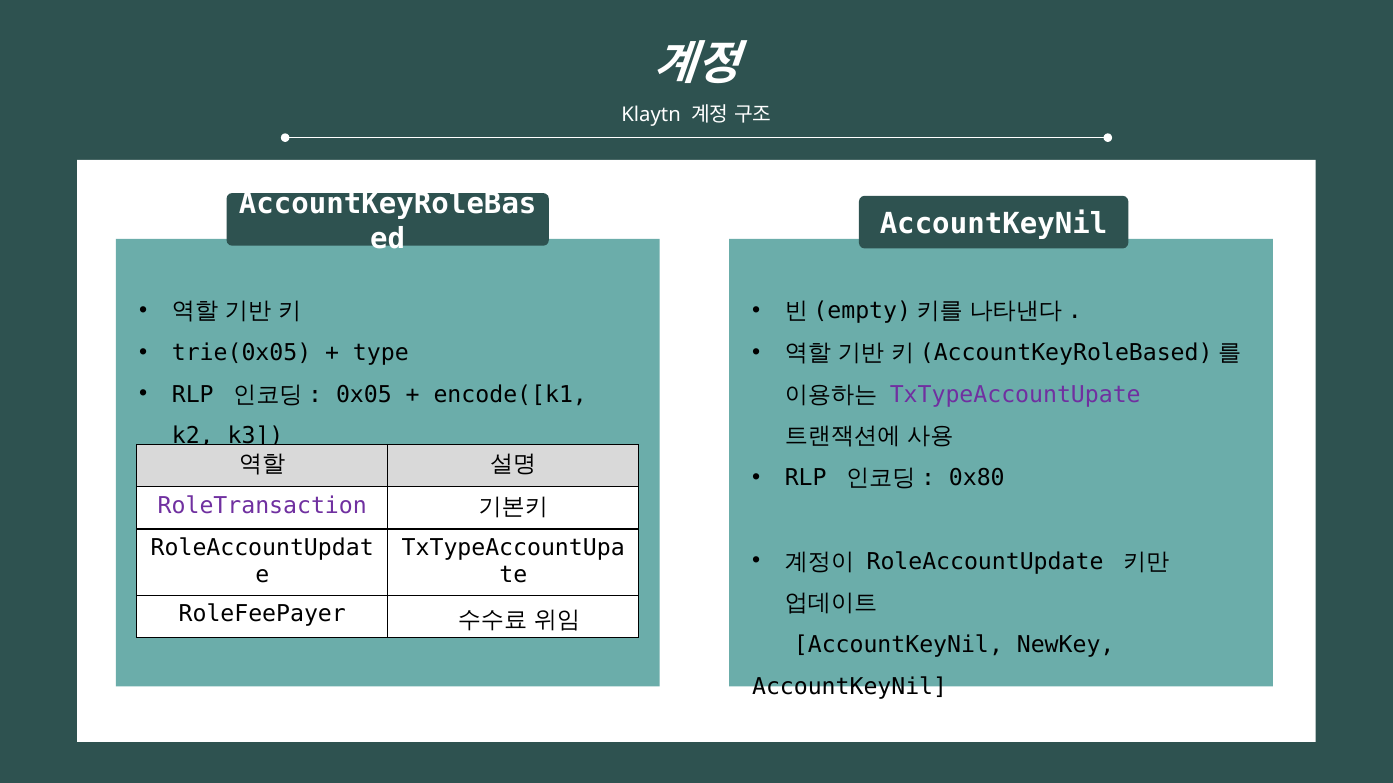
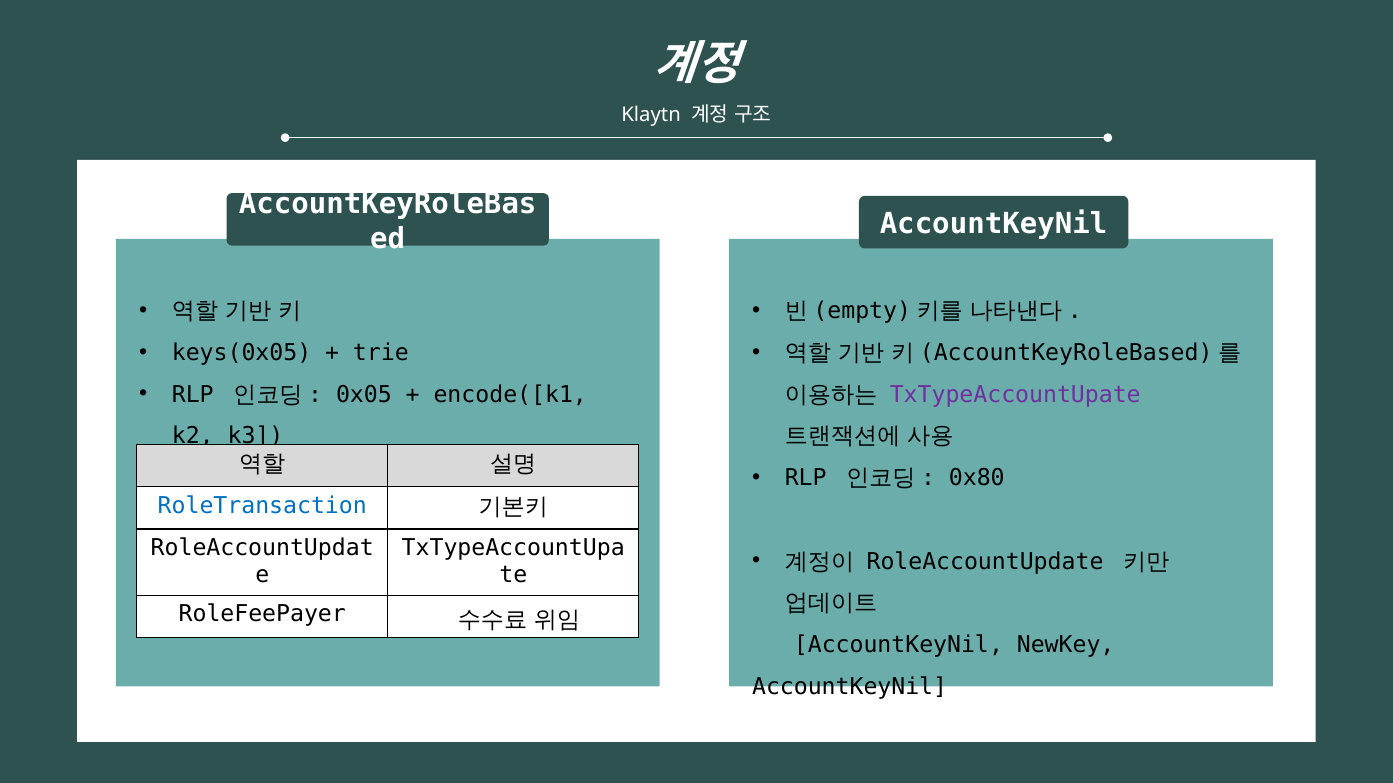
trie(0x05: trie(0x05 -> keys(0x05
type: type -> trie
RoleTransaction colour: purple -> blue
